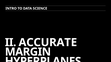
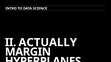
ACCURATE: ACCURATE -> ACTUALLY
